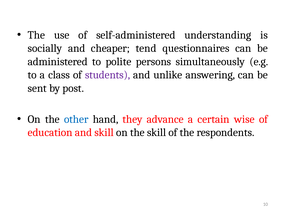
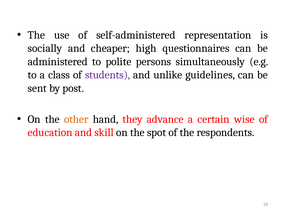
understanding: understanding -> representation
tend: tend -> high
answering: answering -> guidelines
other colour: blue -> orange
the skill: skill -> spot
